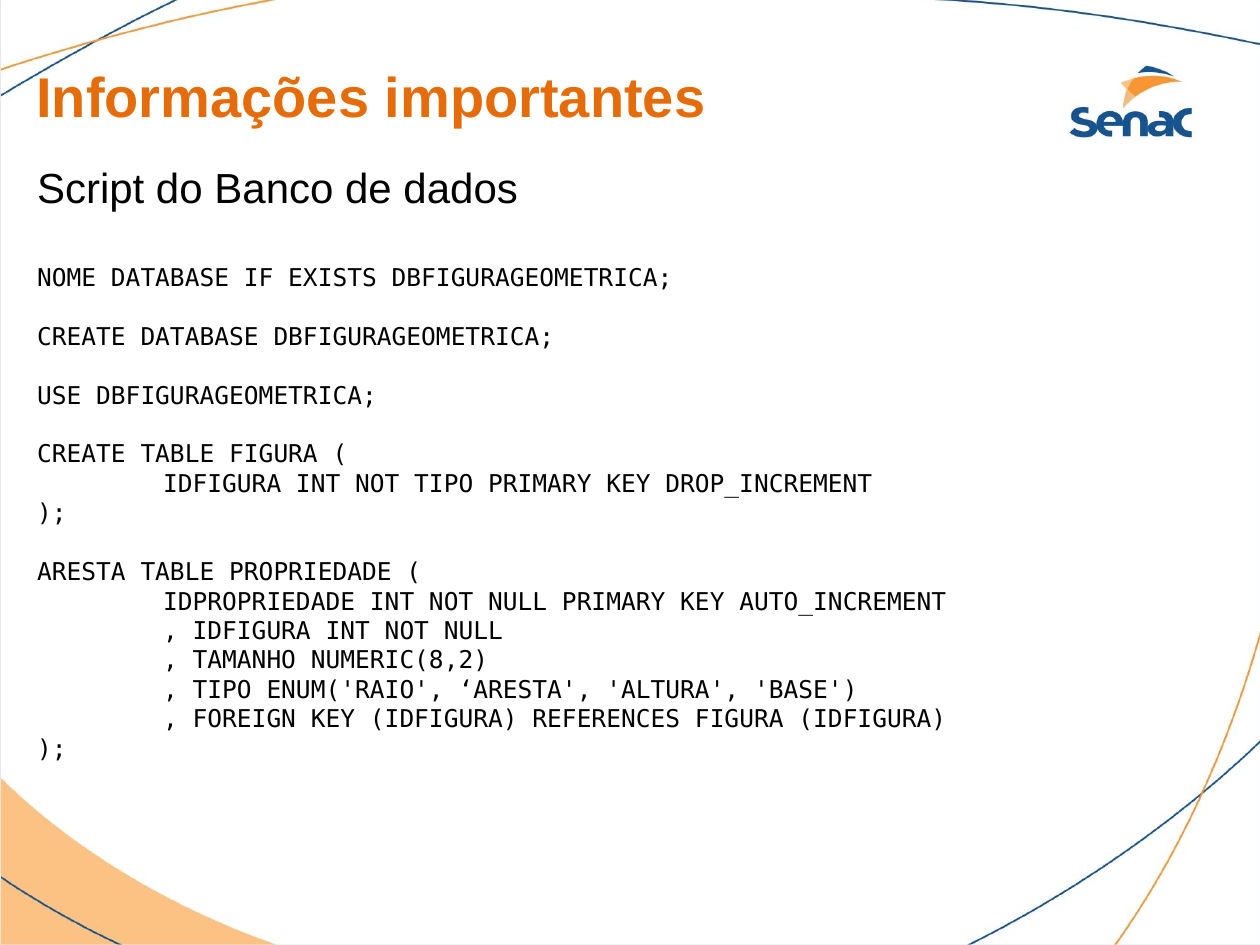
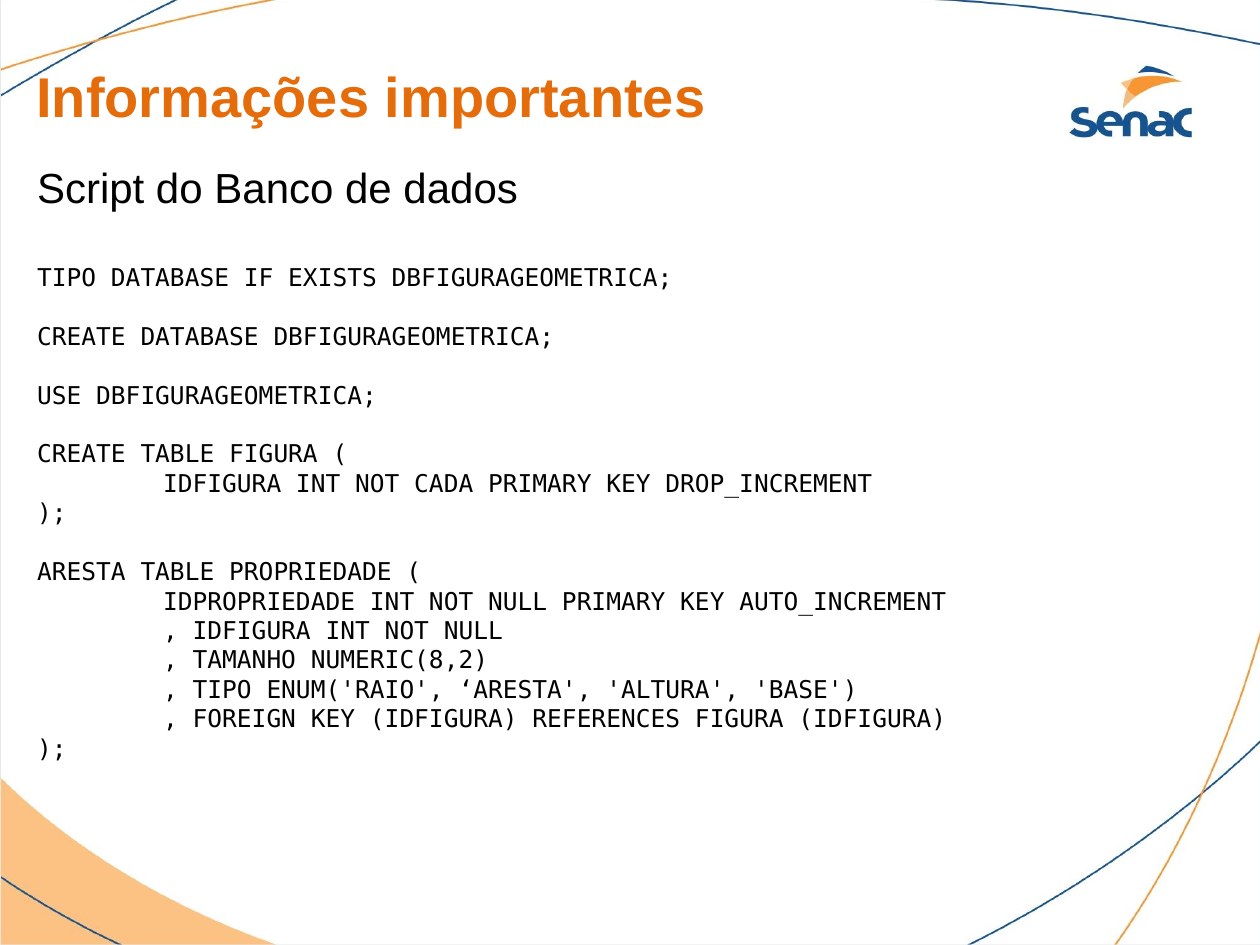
NOME at (67, 278): NOME -> TIPO
NOT TIPO: TIPO -> CADA
